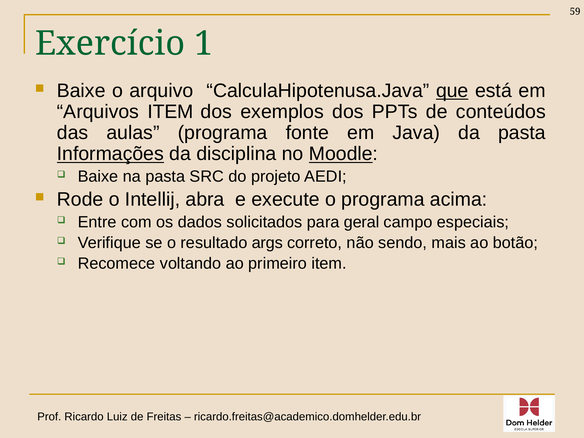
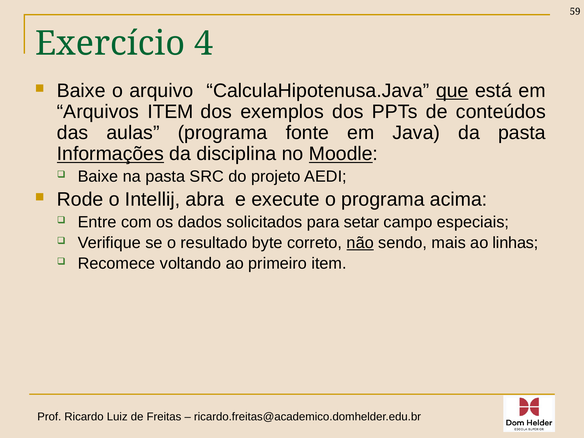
1: 1 -> 4
geral: geral -> setar
args: args -> byte
não underline: none -> present
botão: botão -> linhas
